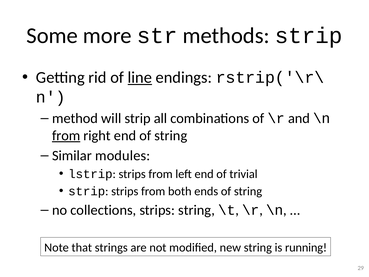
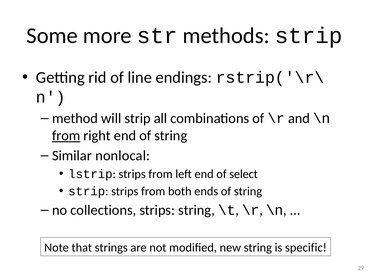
line underline: present -> none
modules: modules -> nonlocal
trivial: trivial -> select
running: running -> specific
